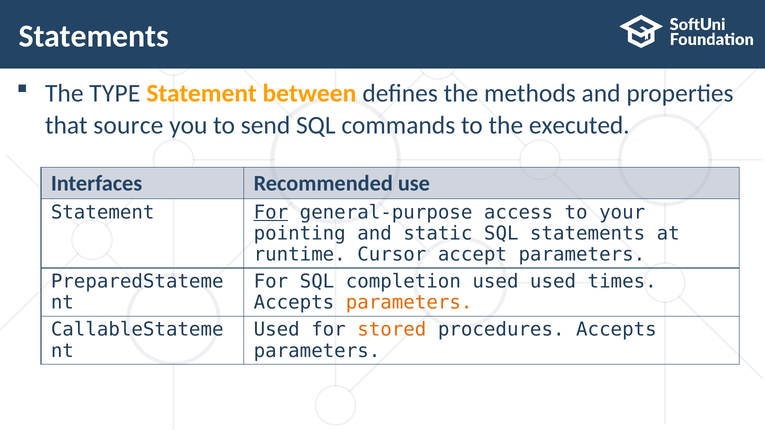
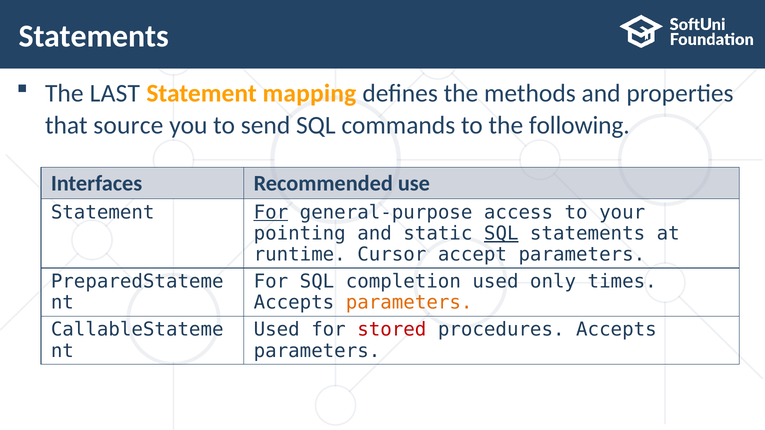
TYPE: TYPE -> LAST
between: between -> mapping
executed: executed -> following
SQL at (501, 234) underline: none -> present
used used: used -> only
stored colour: orange -> red
